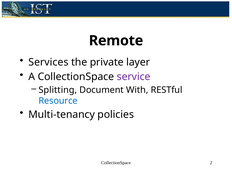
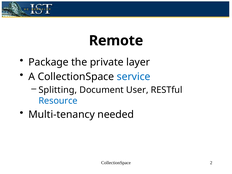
Services: Services -> Package
service colour: purple -> blue
With: With -> User
policies: policies -> needed
